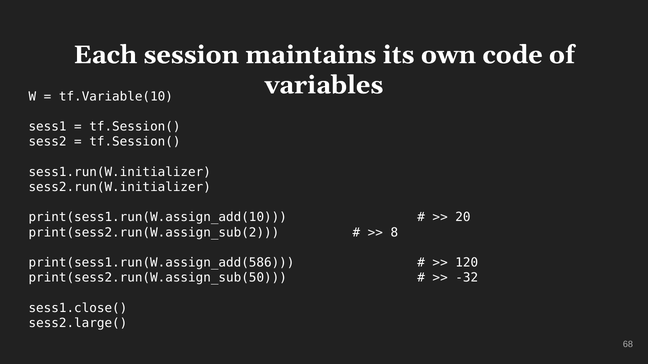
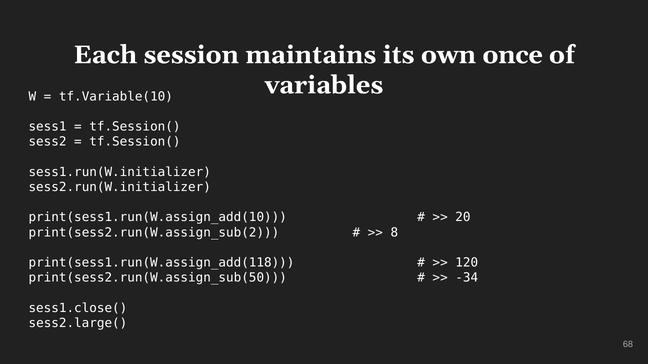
code: code -> once
print(sess1.run(W.assign_add(586: print(sess1.run(W.assign_add(586 -> print(sess1.run(W.assign_add(118
-32: -32 -> -34
